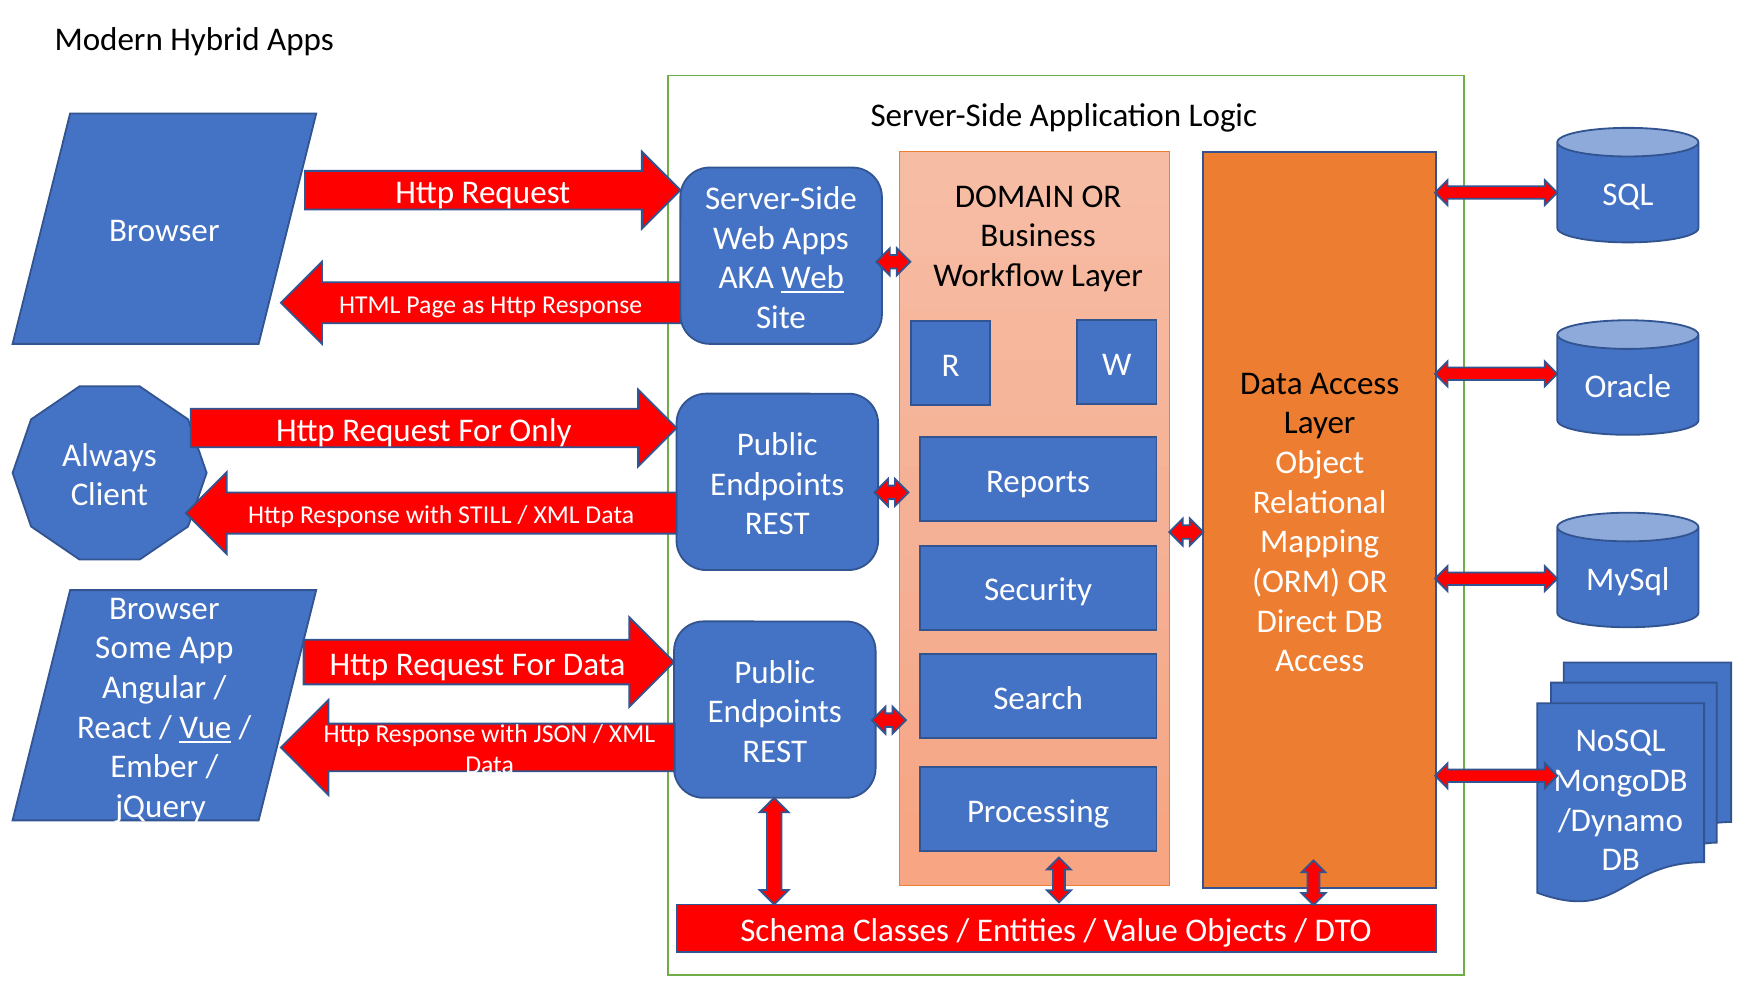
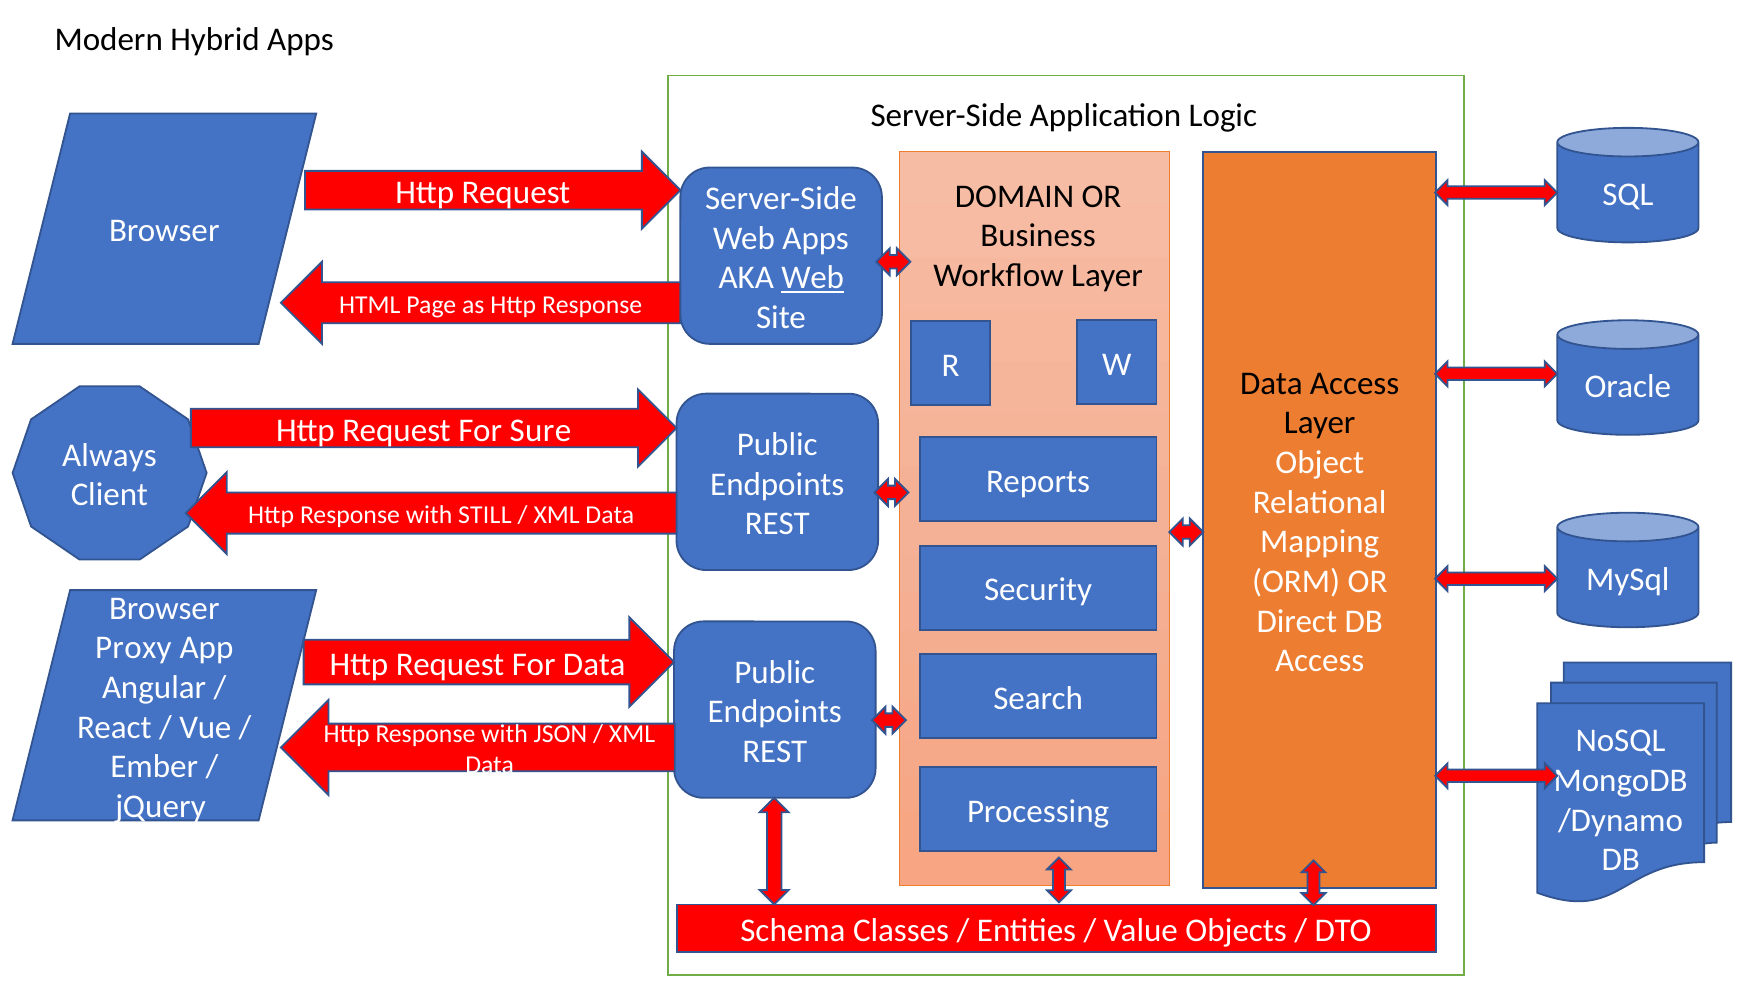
Only: Only -> Sure
Some: Some -> Proxy
Vue underline: present -> none
